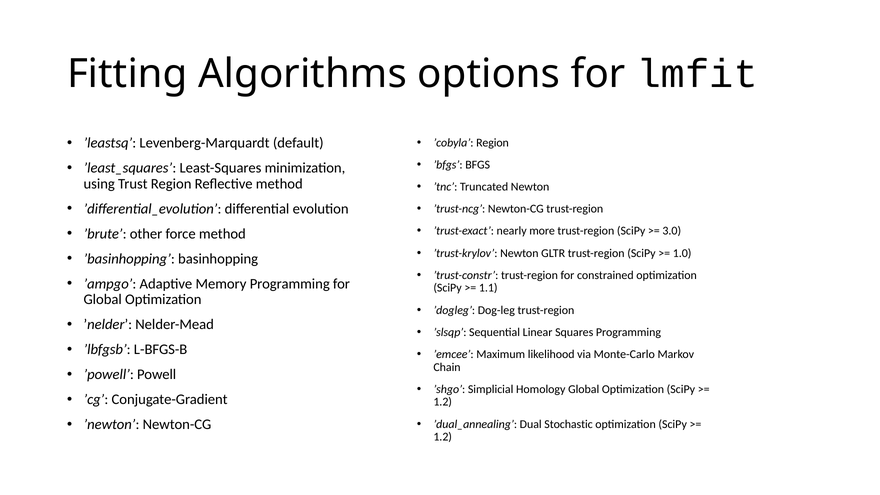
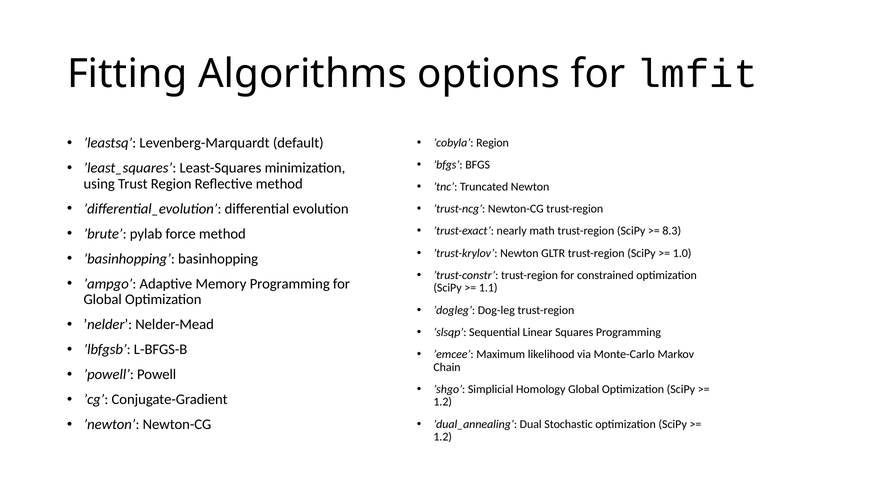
more: more -> math
3.0: 3.0 -> 8.3
other: other -> pylab
